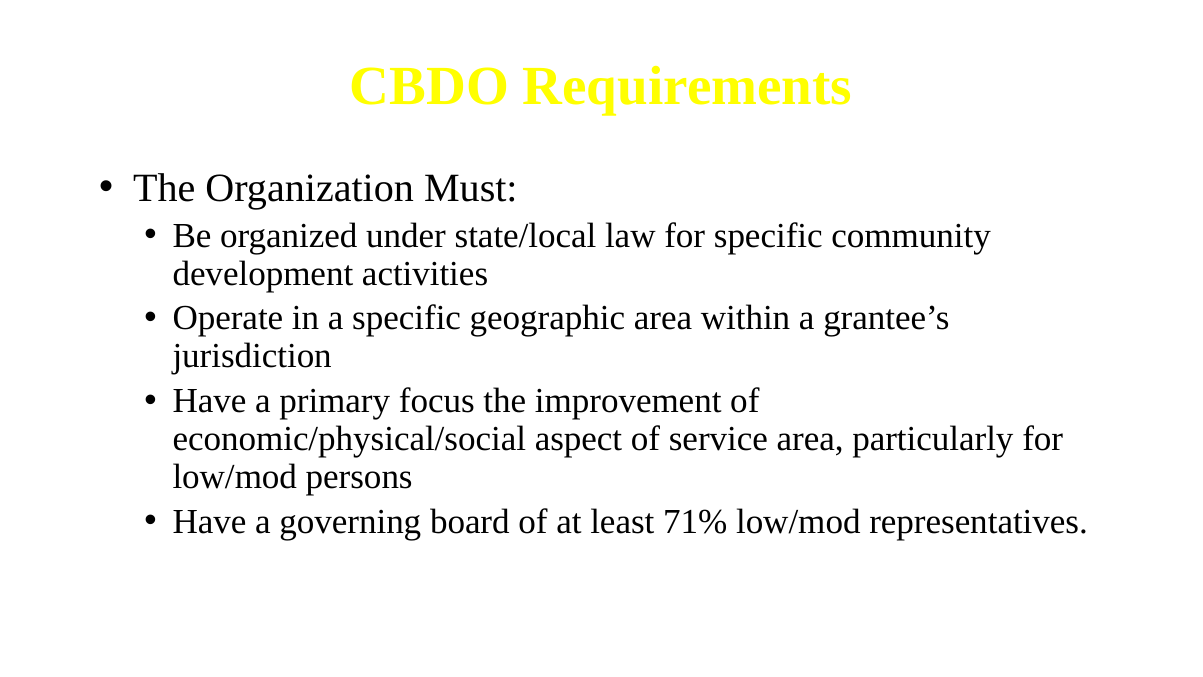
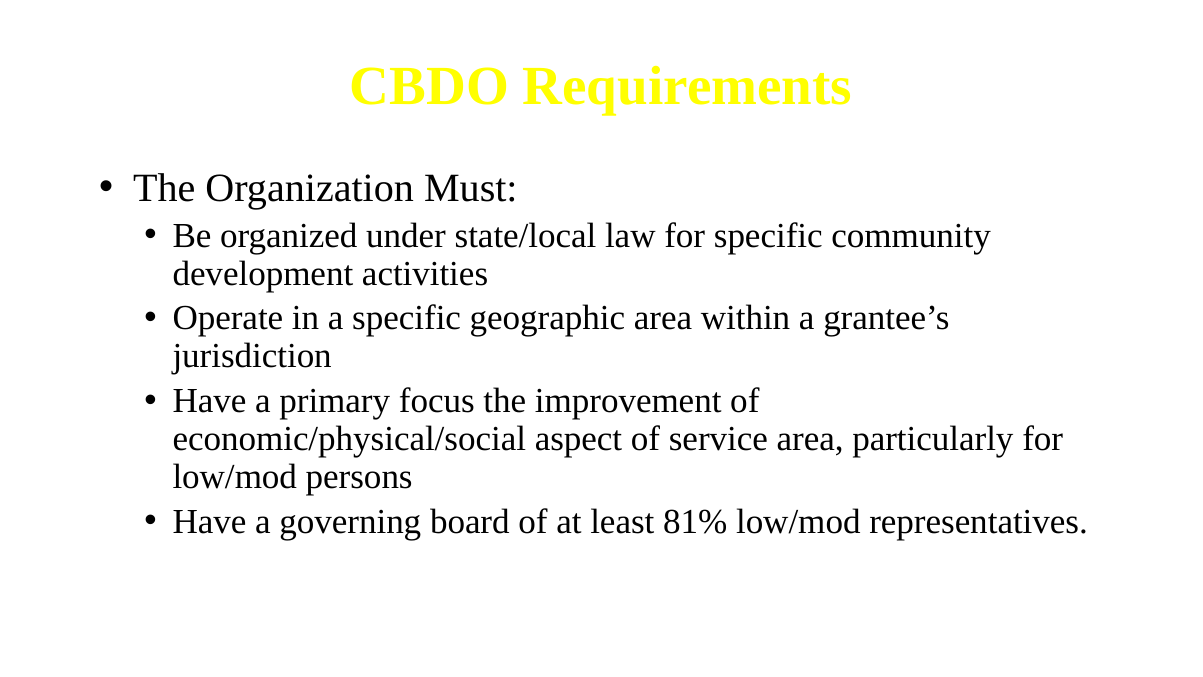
71%: 71% -> 81%
